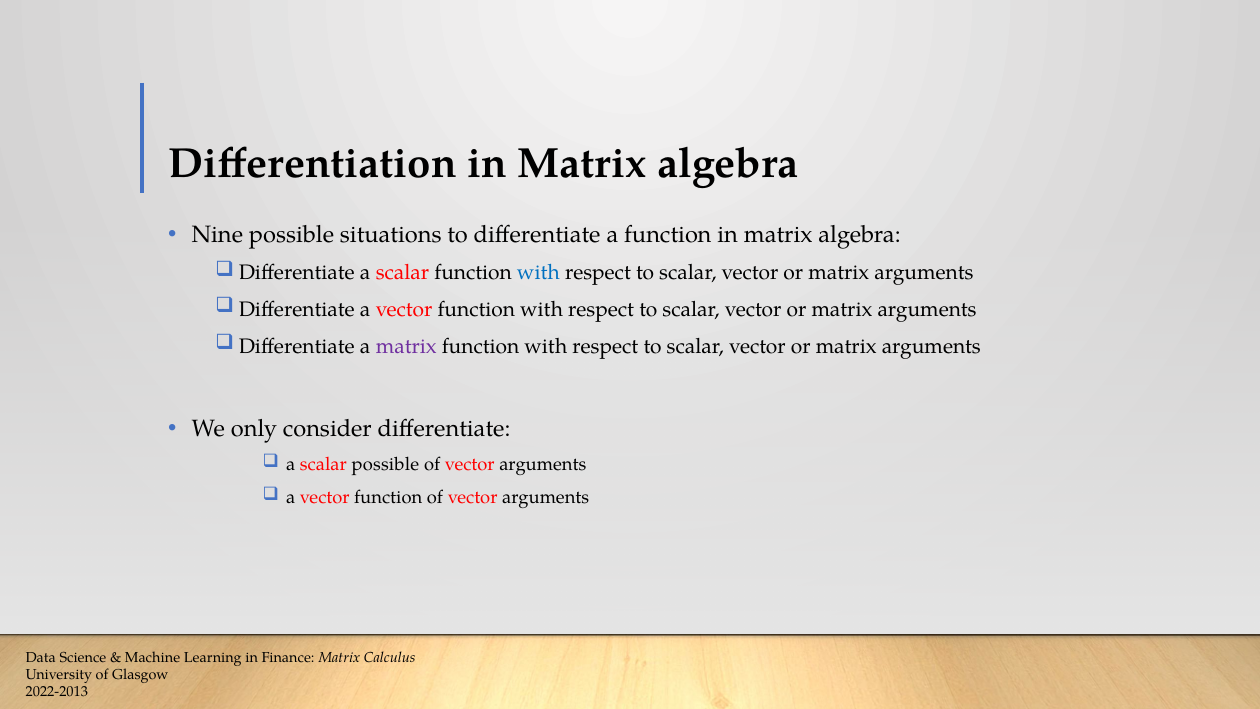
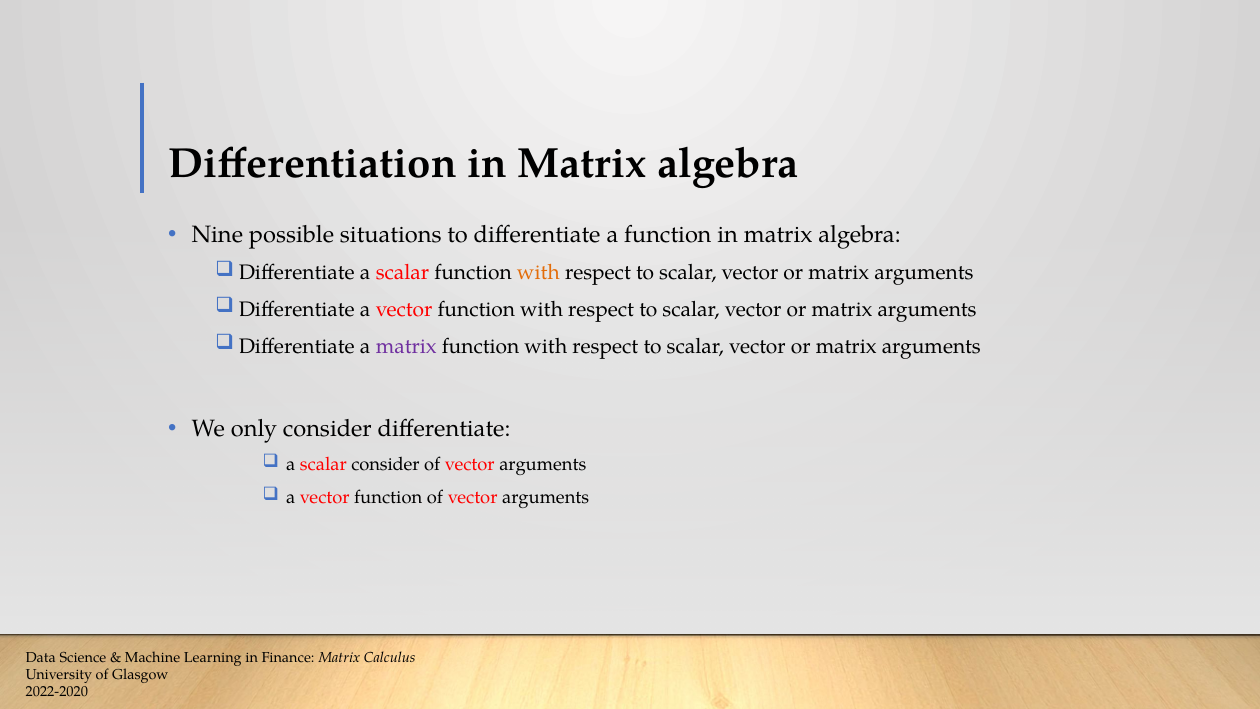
with at (538, 273) colour: blue -> orange
scalar possible: possible -> consider
2022-2013: 2022-2013 -> 2022-2020
